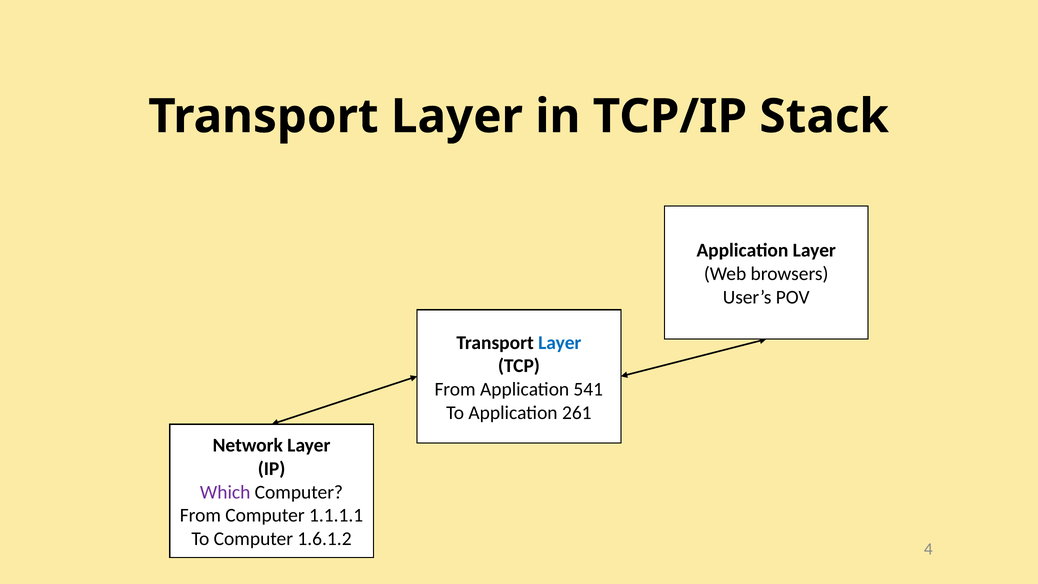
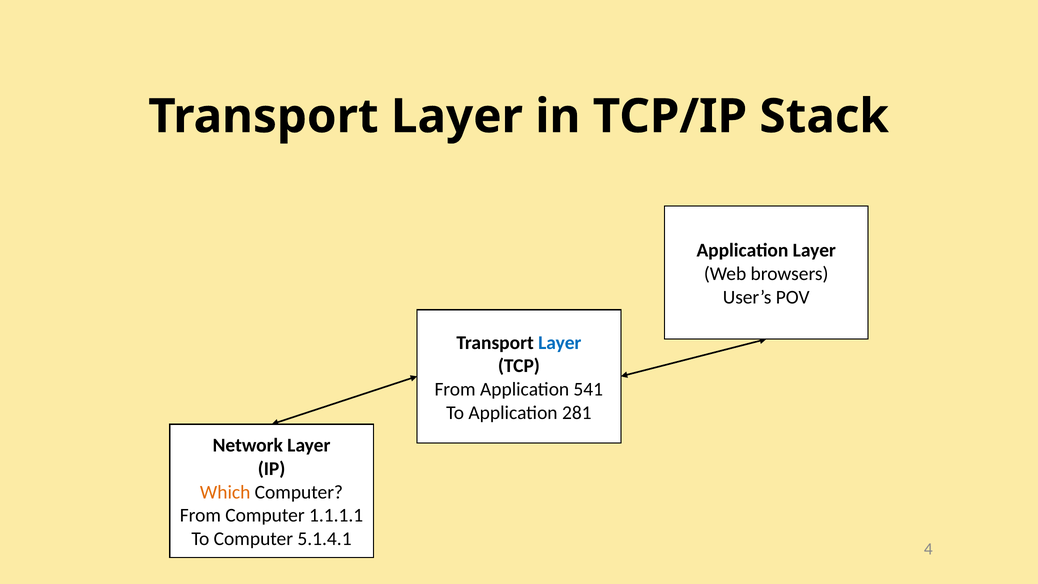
261: 261 -> 281
Which colour: purple -> orange
1.6.1.2: 1.6.1.2 -> 5.1.4.1
